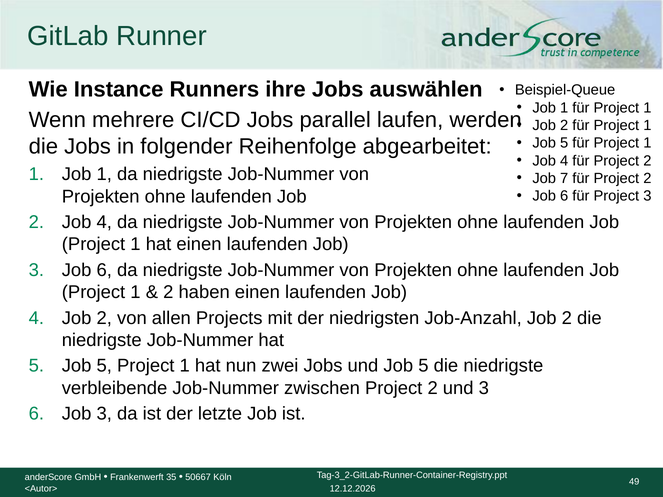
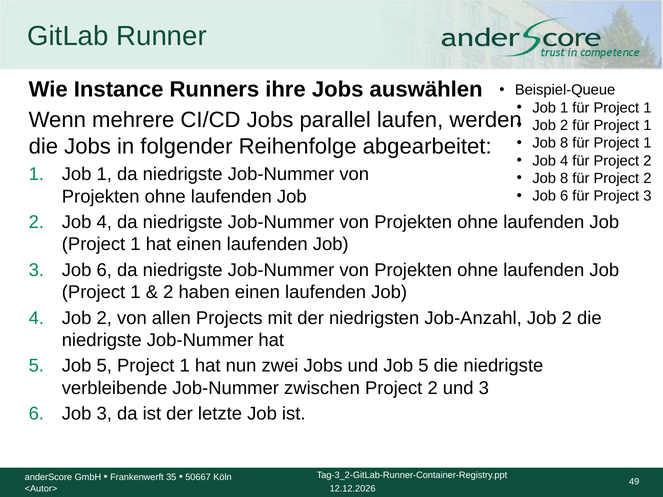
5 at (564, 143): 5 -> 8
7 at (564, 178): 7 -> 8
